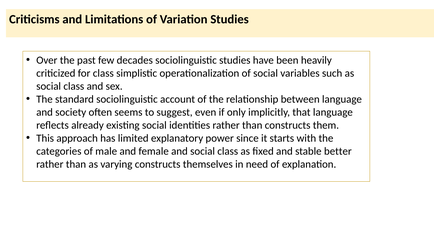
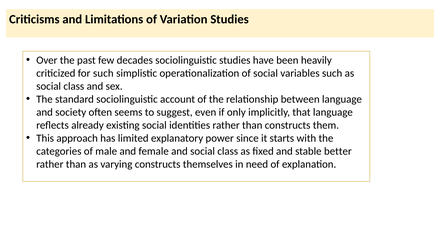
for class: class -> such
